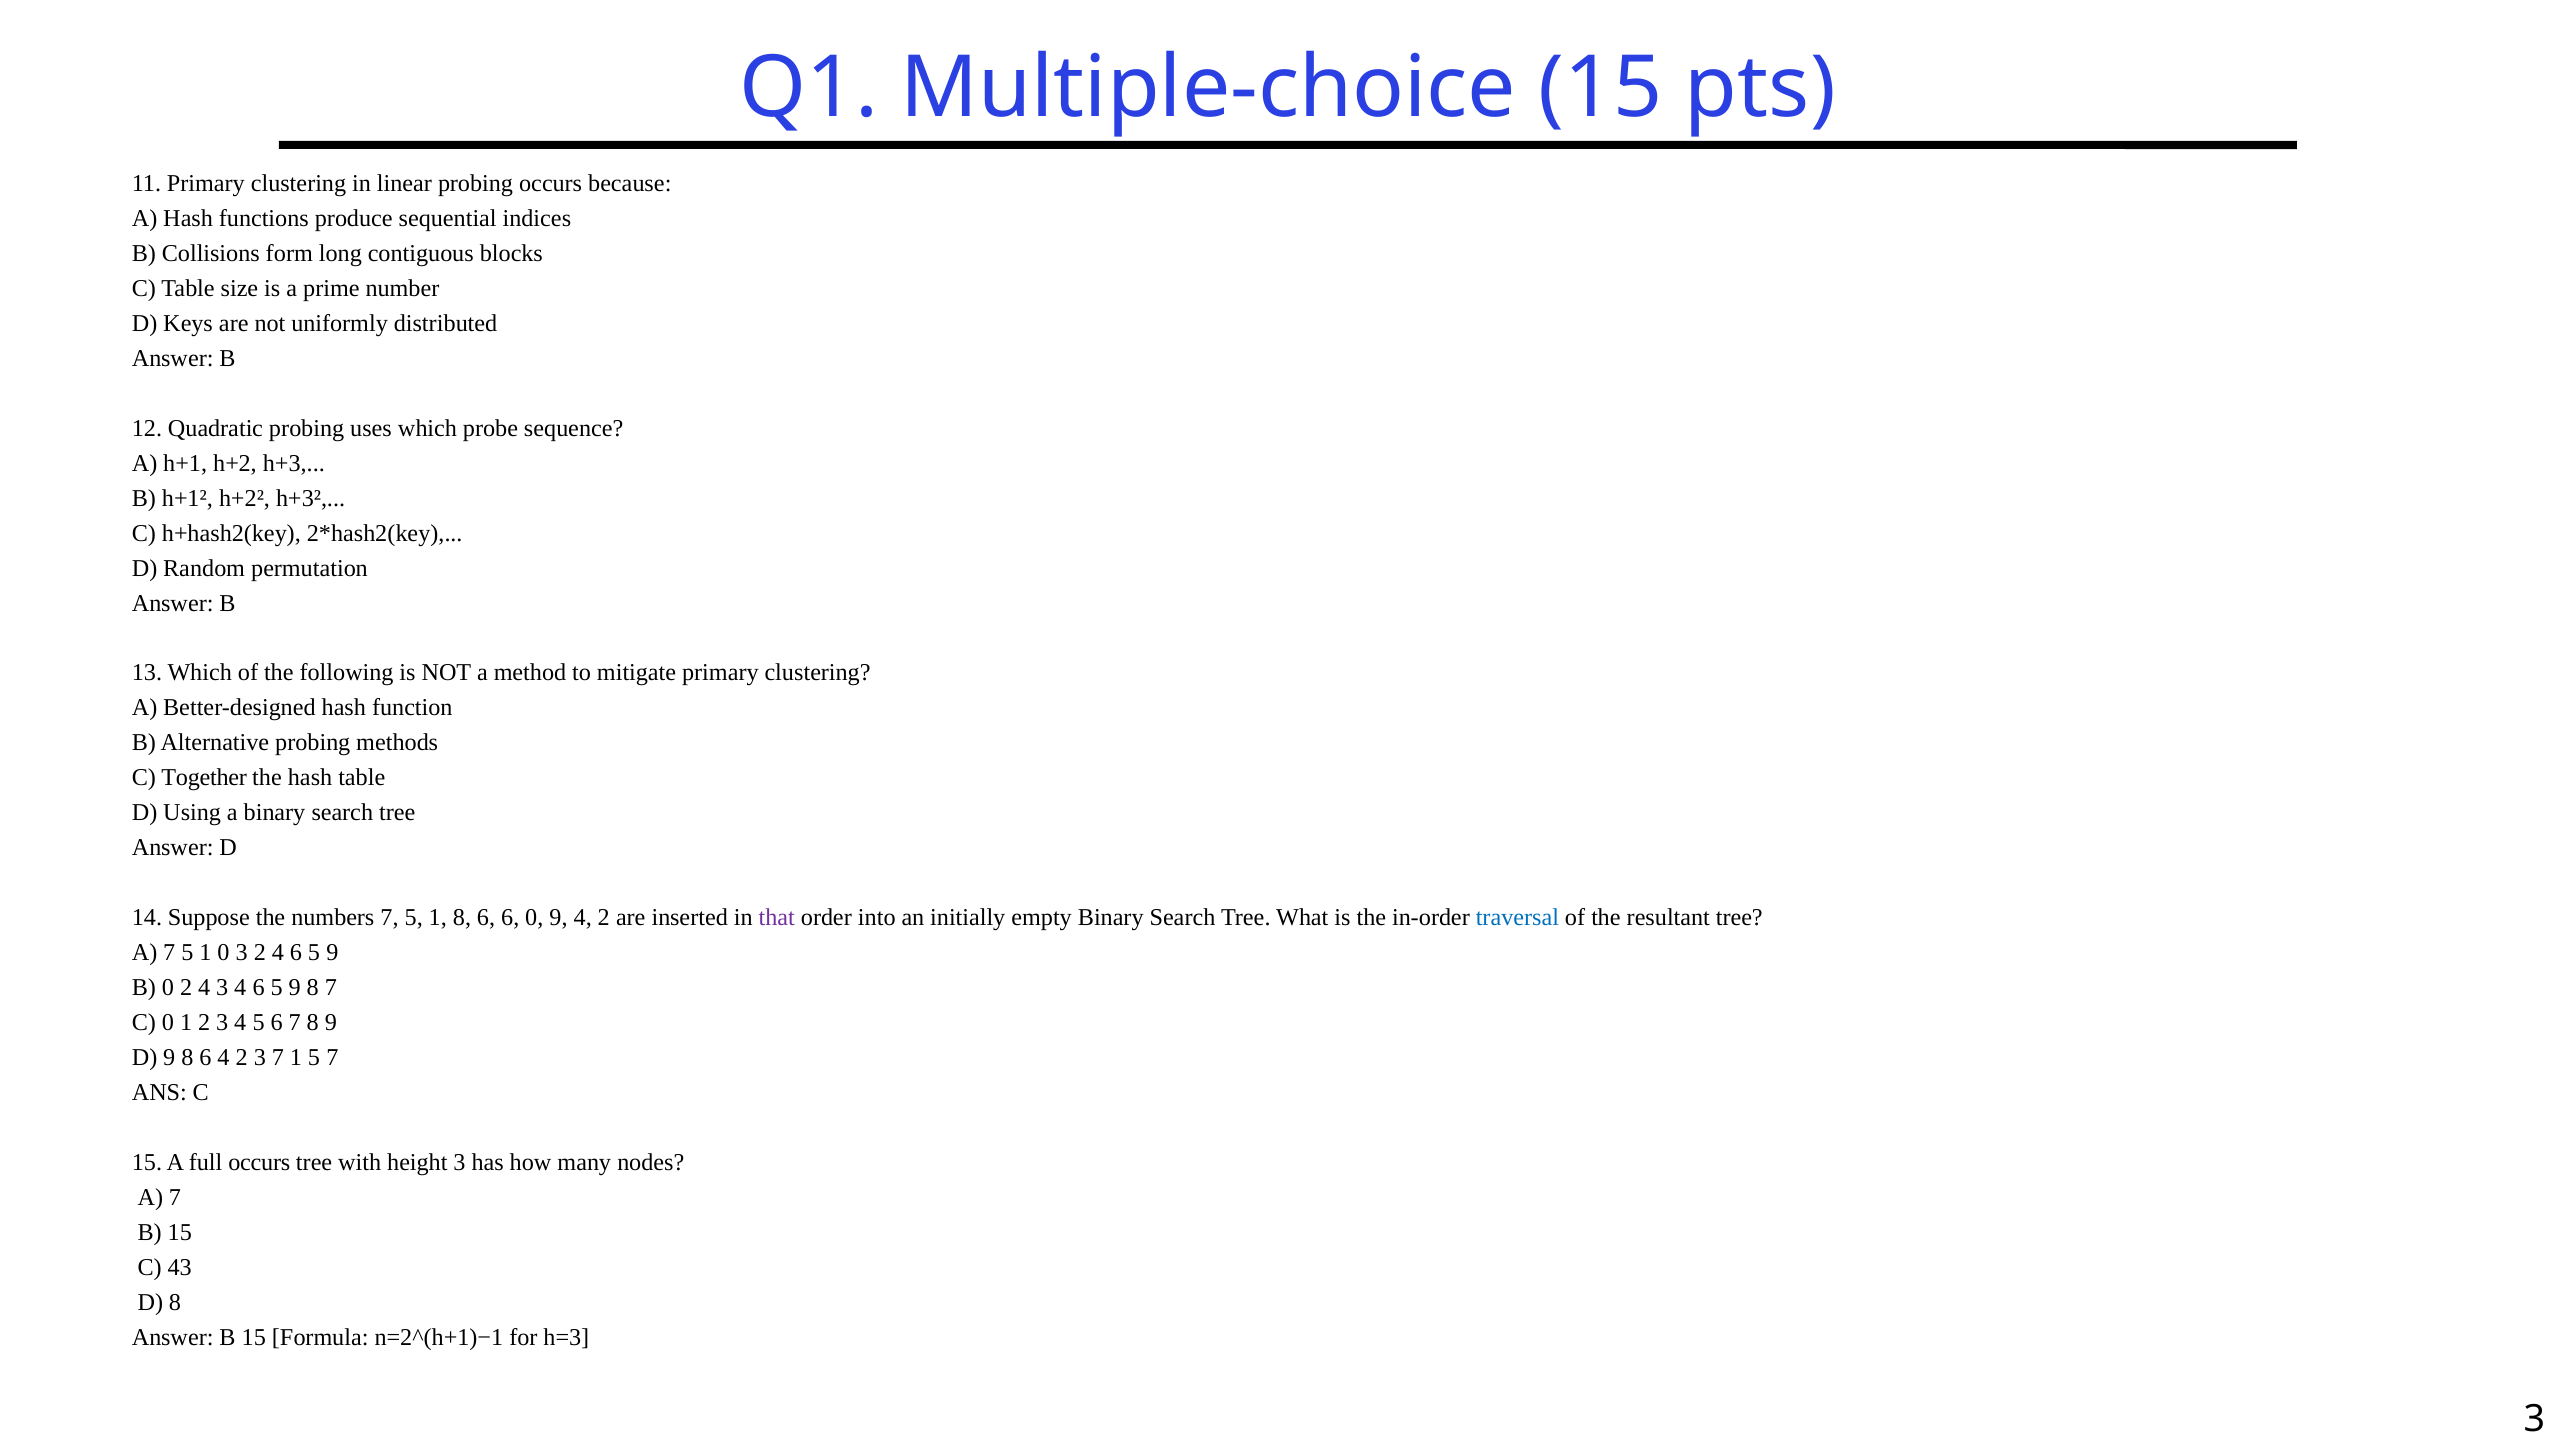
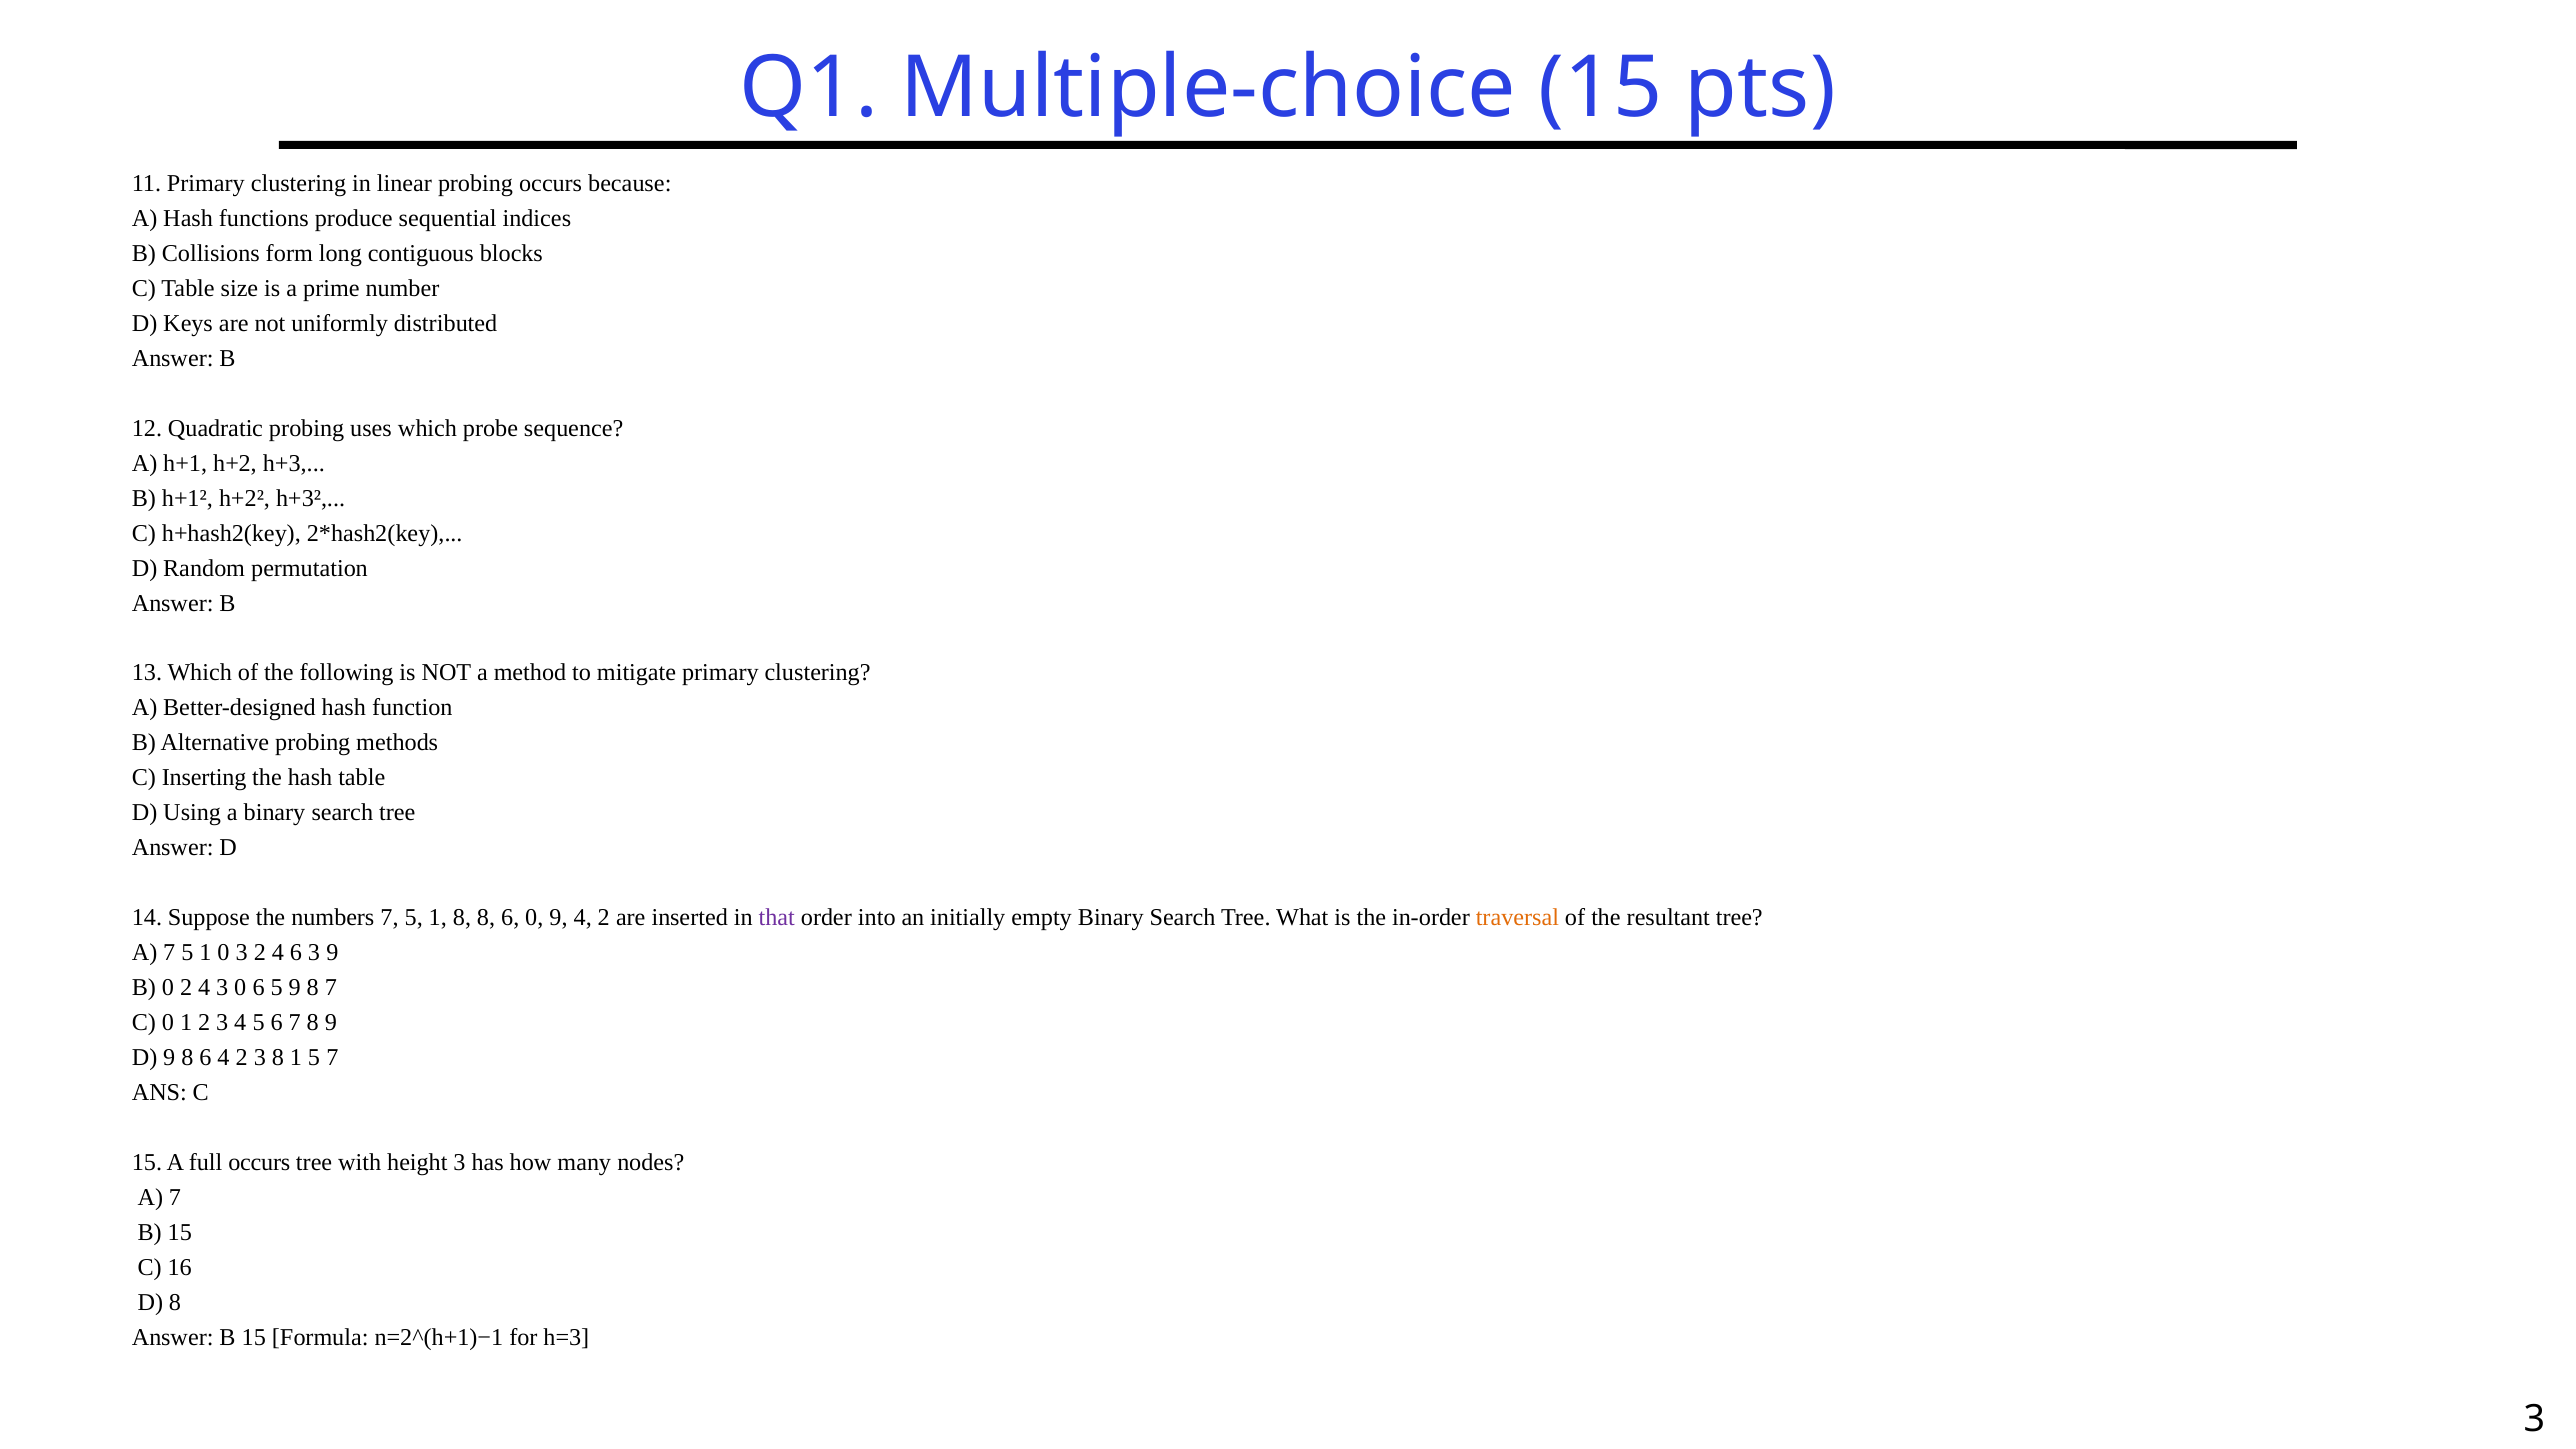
Together: Together -> Inserting
1 8 6: 6 -> 8
traversal colour: blue -> orange
2 4 6 5: 5 -> 3
4 3 4: 4 -> 0
3 7: 7 -> 8
43: 43 -> 16
